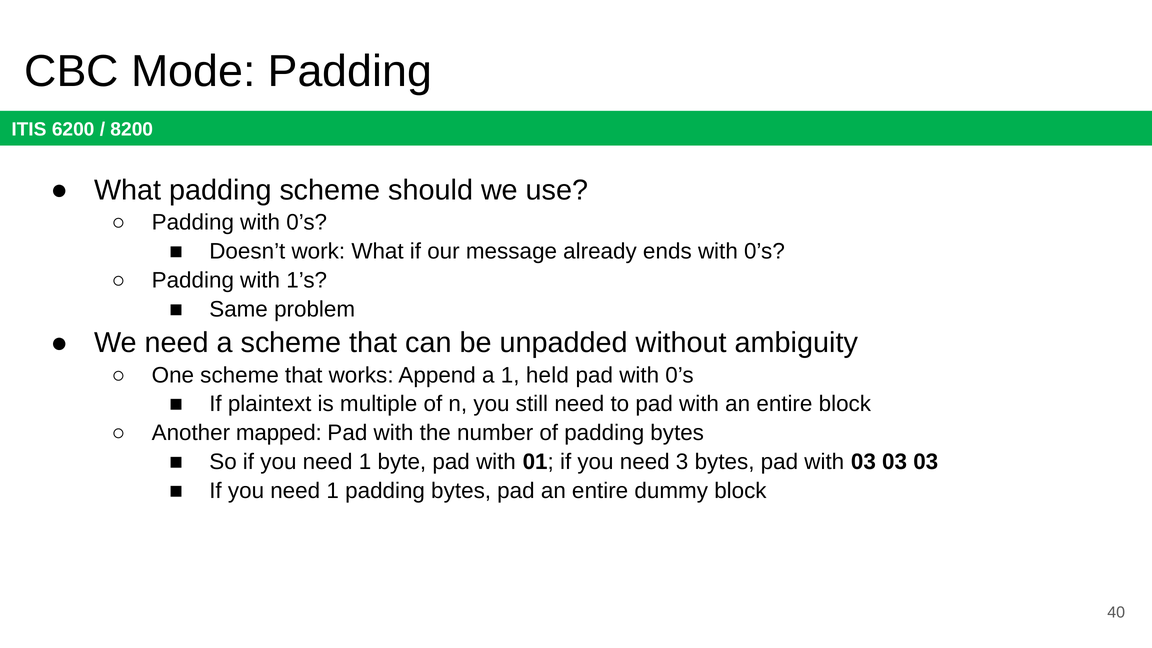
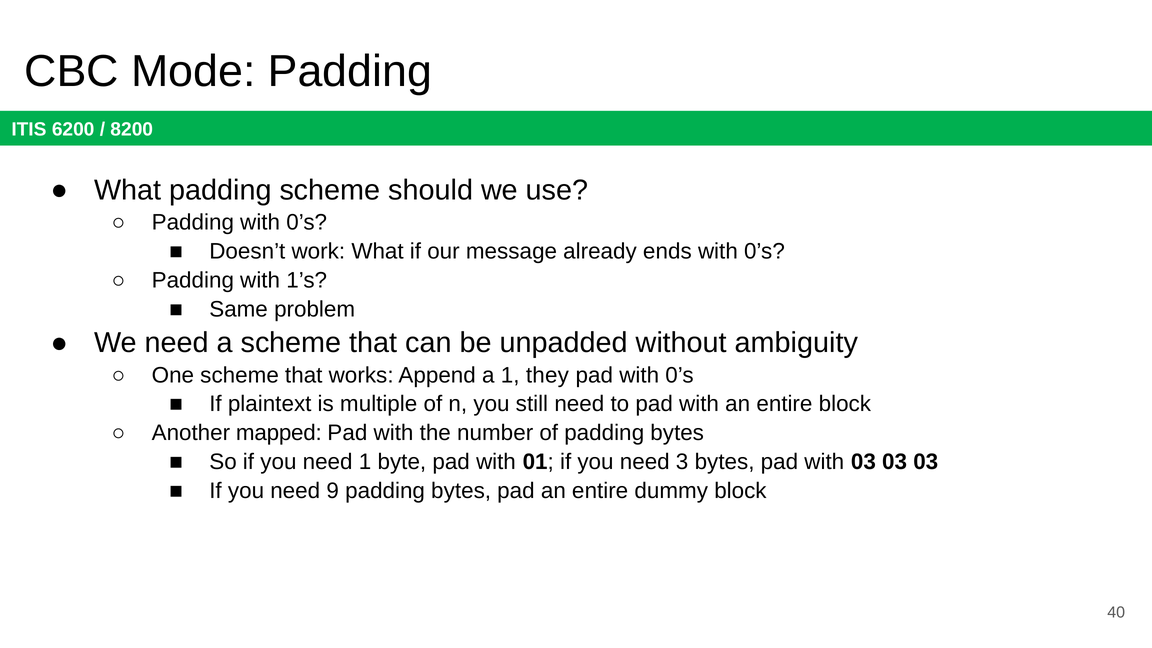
held: held -> they
1 at (333, 491): 1 -> 9
